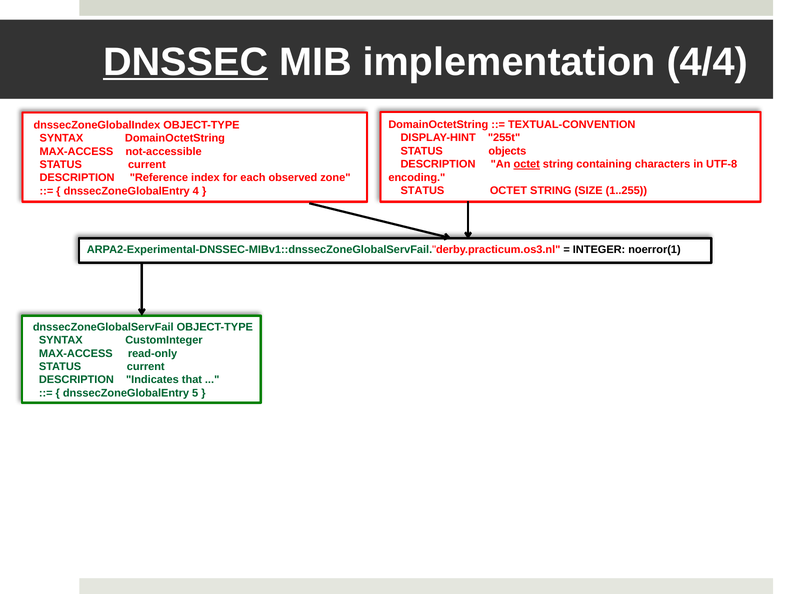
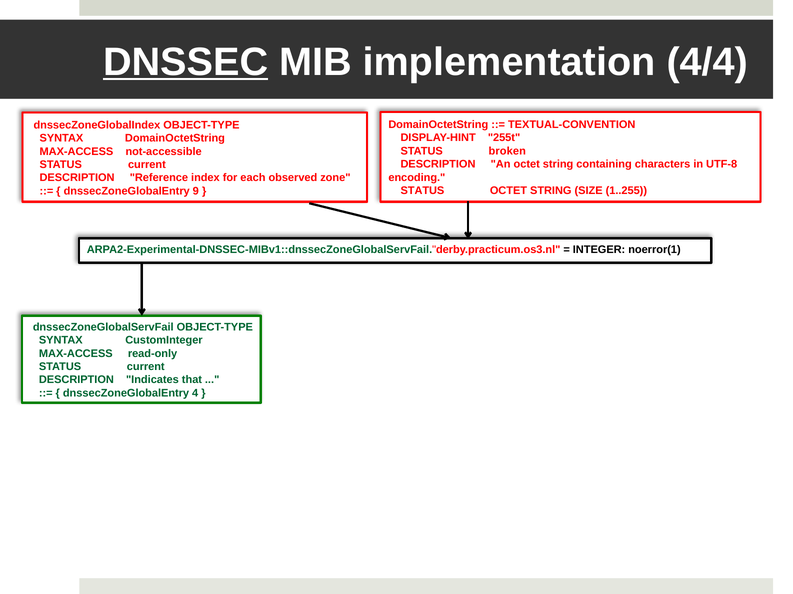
objects: objects -> broken
octet at (527, 164) underline: present -> none
4: 4 -> 9
5: 5 -> 4
